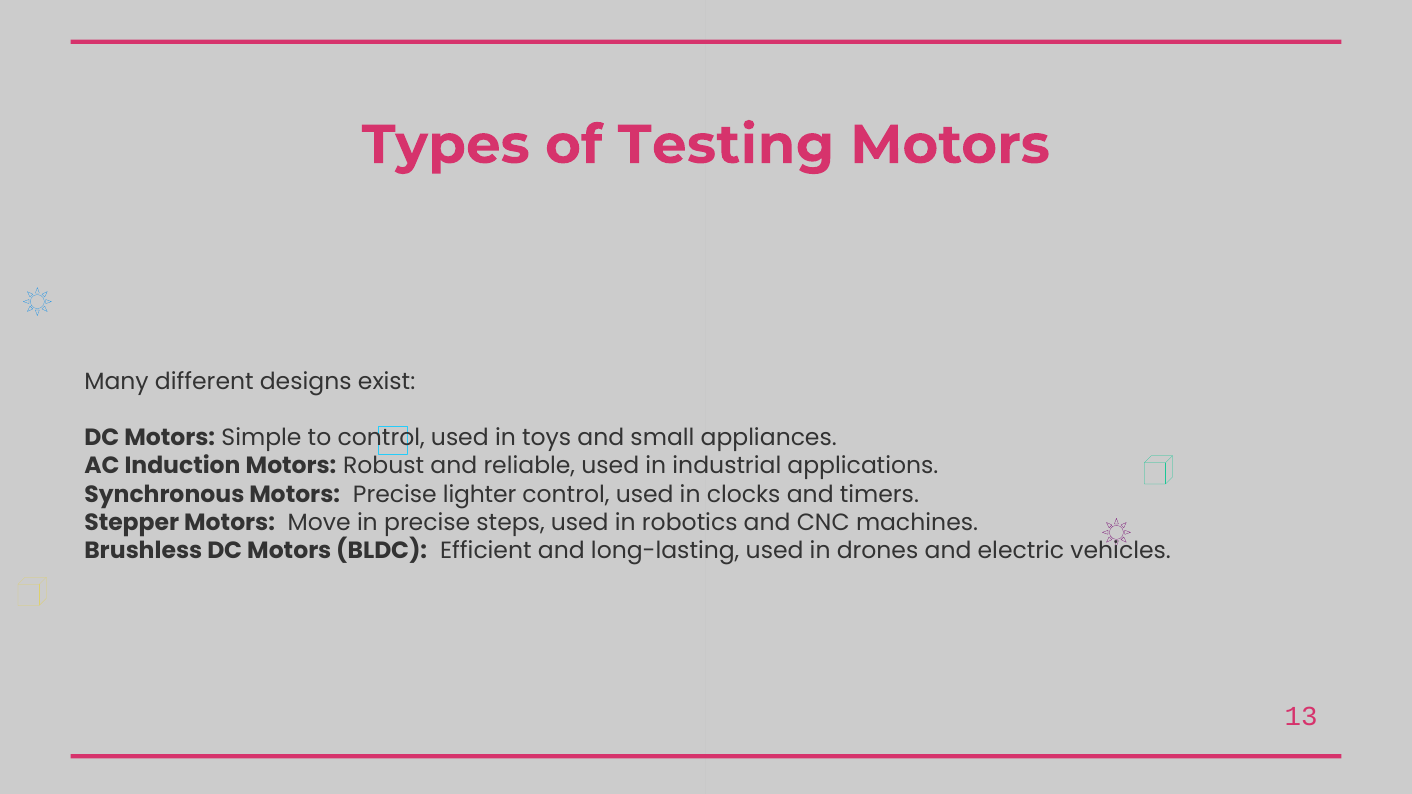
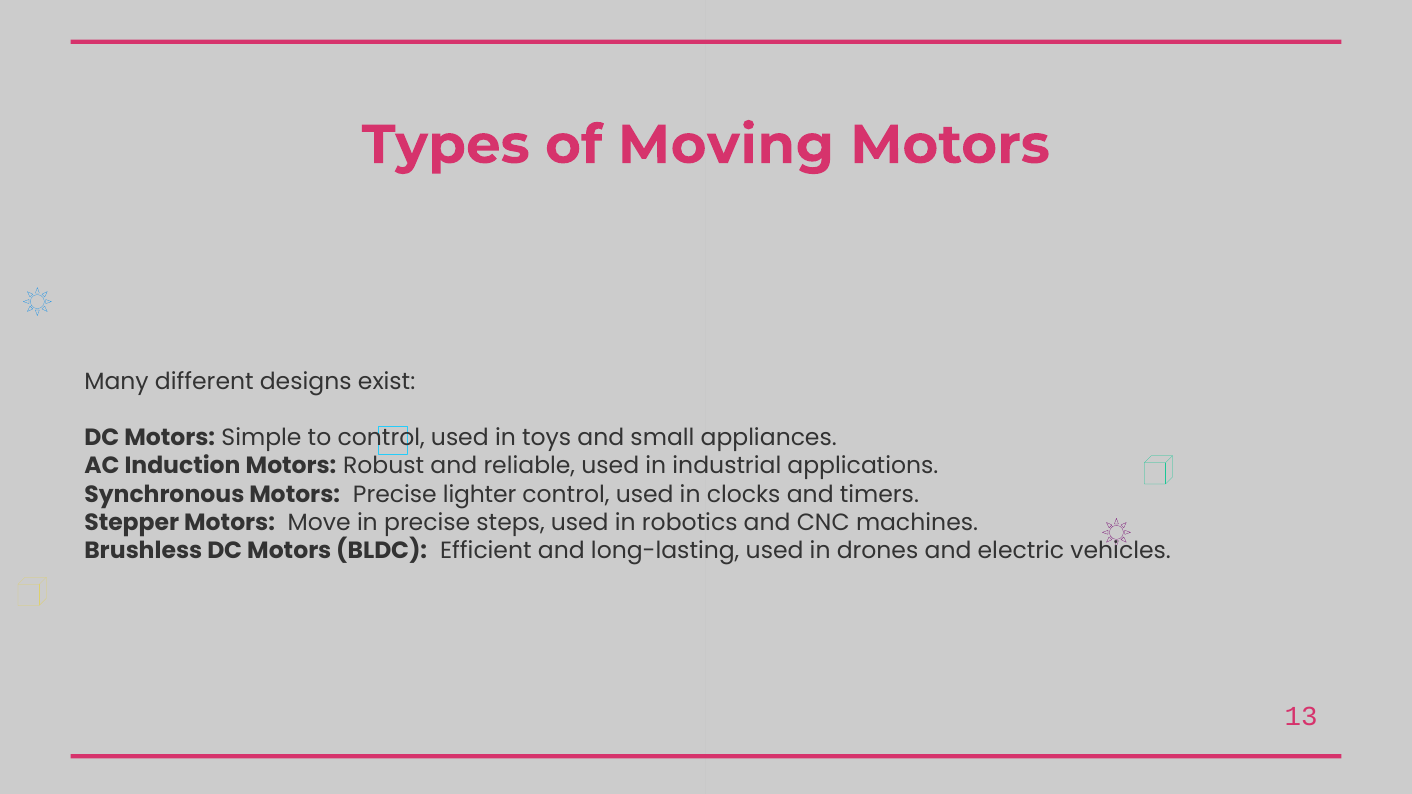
Testing: Testing -> Moving
